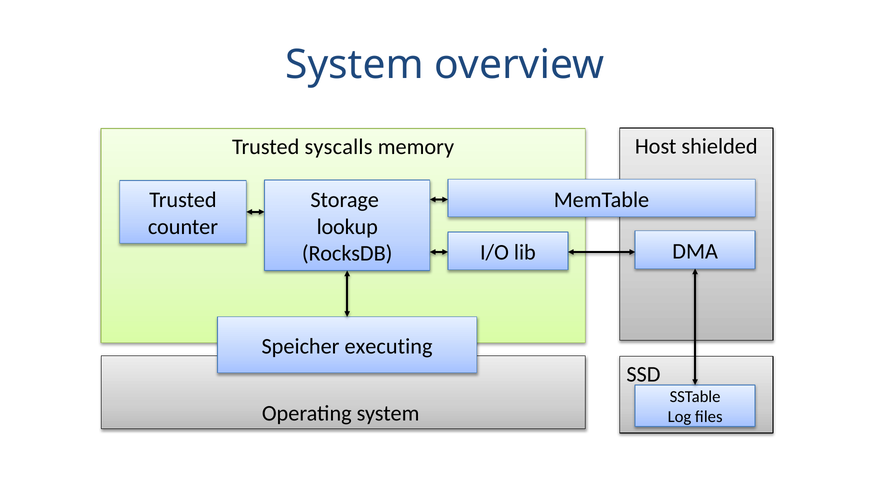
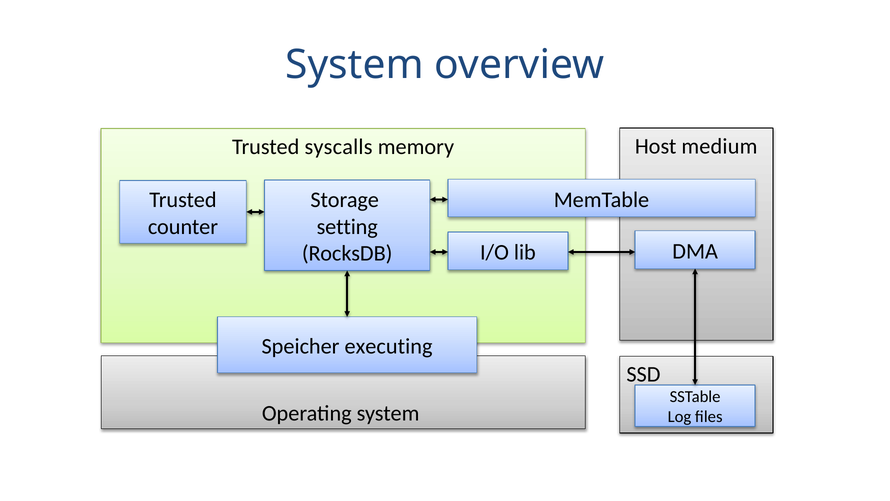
shielded: shielded -> medium
lookup: lookup -> setting
